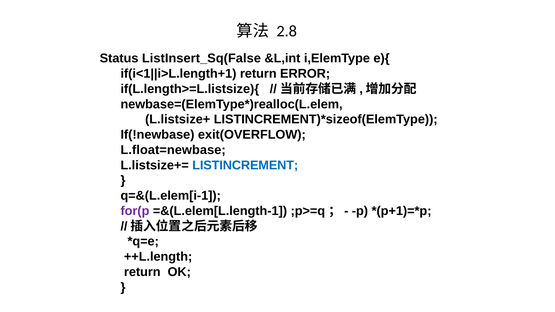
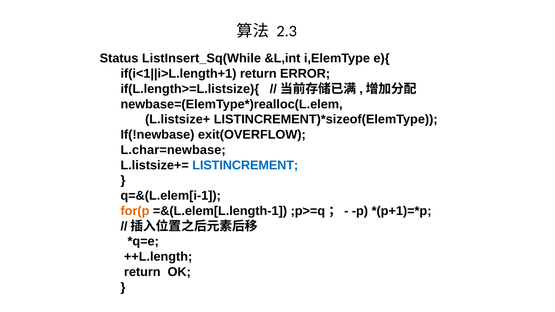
2.8: 2.8 -> 2.3
ListInsert_Sq(False: ListInsert_Sq(False -> ListInsert_Sq(While
L.float=newbase: L.float=newbase -> L.char=newbase
for(p colour: purple -> orange
